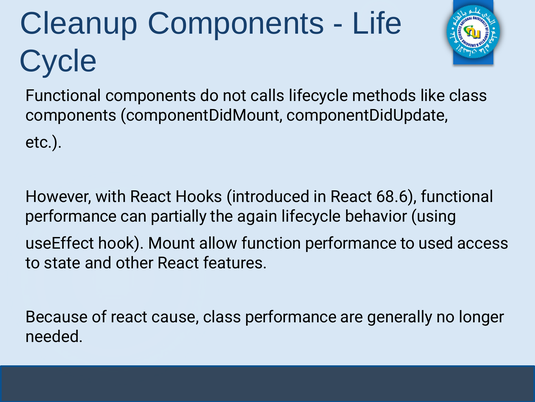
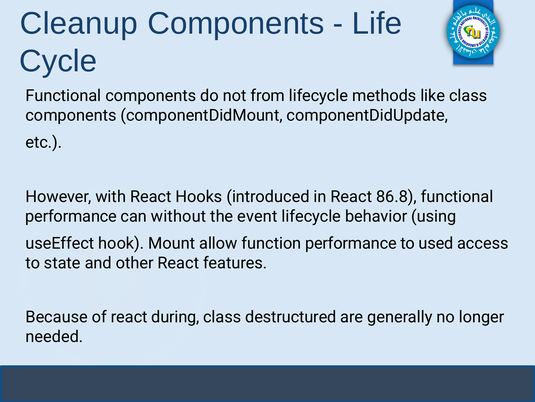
calls: calls -> from
68.6: 68.6 -> 86.8
partially: partially -> without
again: again -> event
cause: cause -> during
class performance: performance -> destructured
